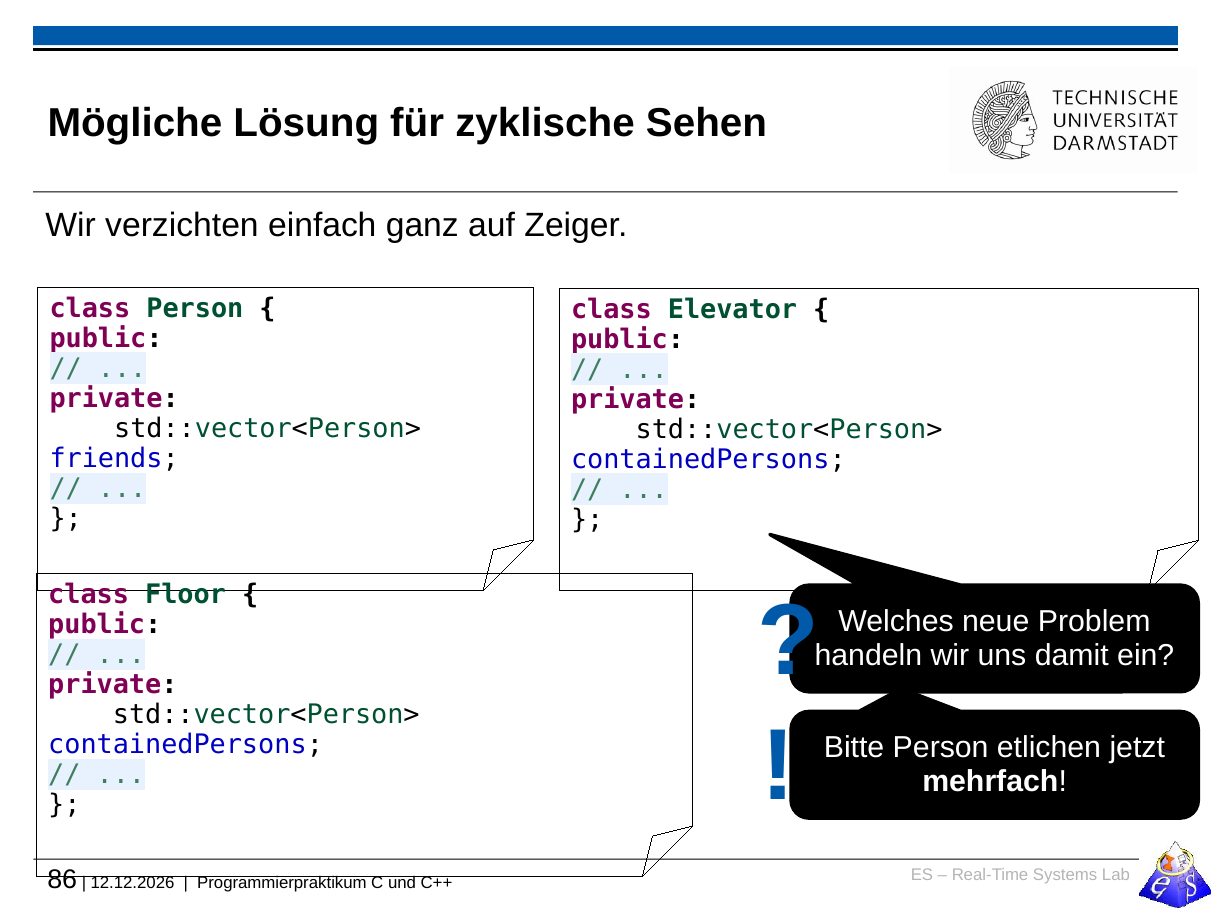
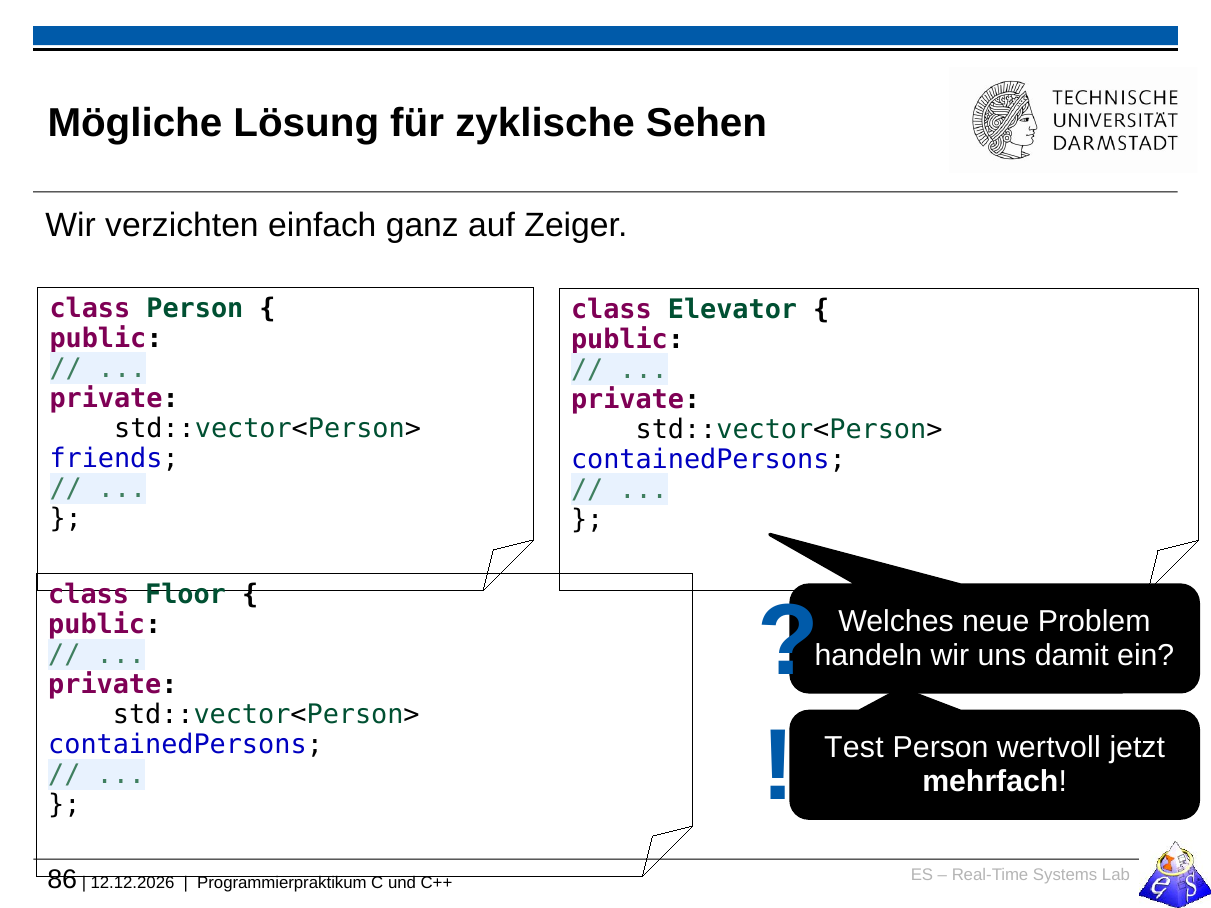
Bitte: Bitte -> Test
etlichen: etlichen -> wertvoll
